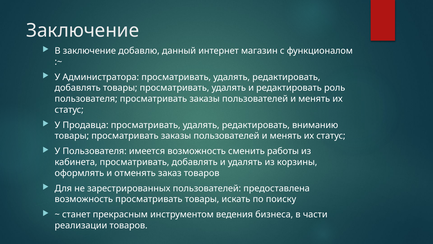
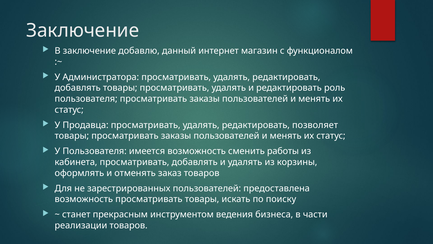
вниманию: вниманию -> позволяет
